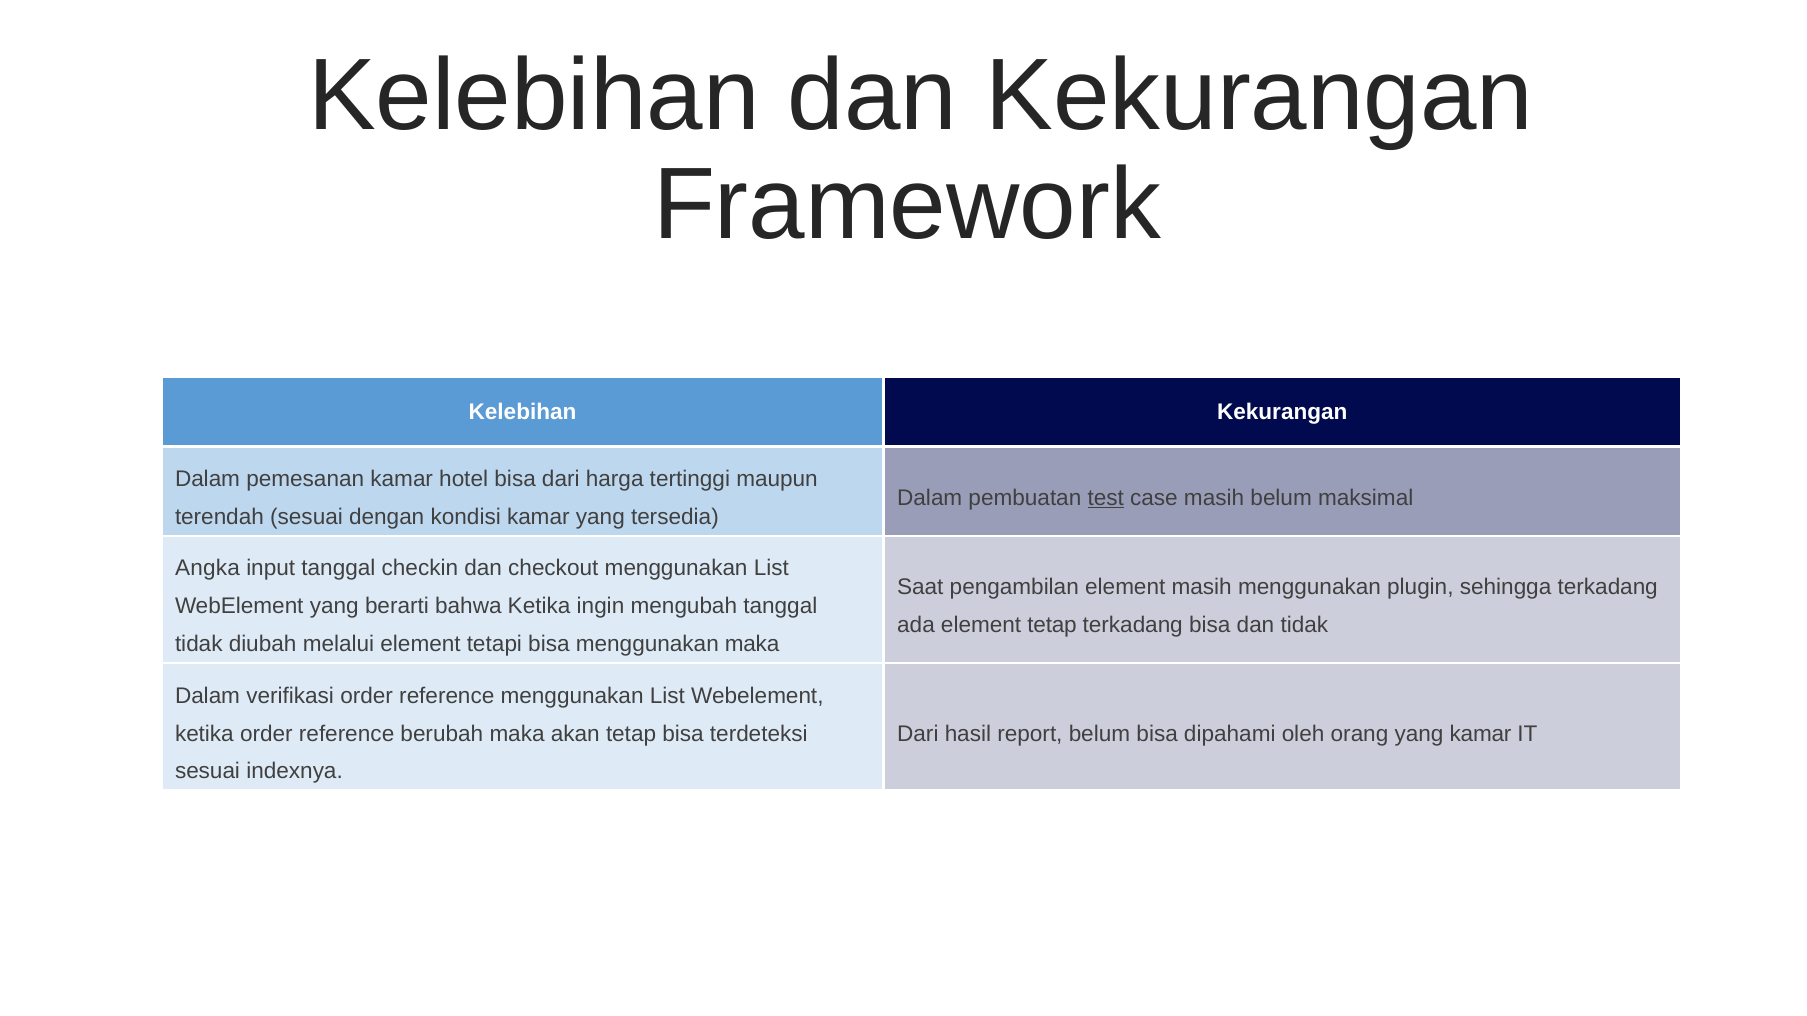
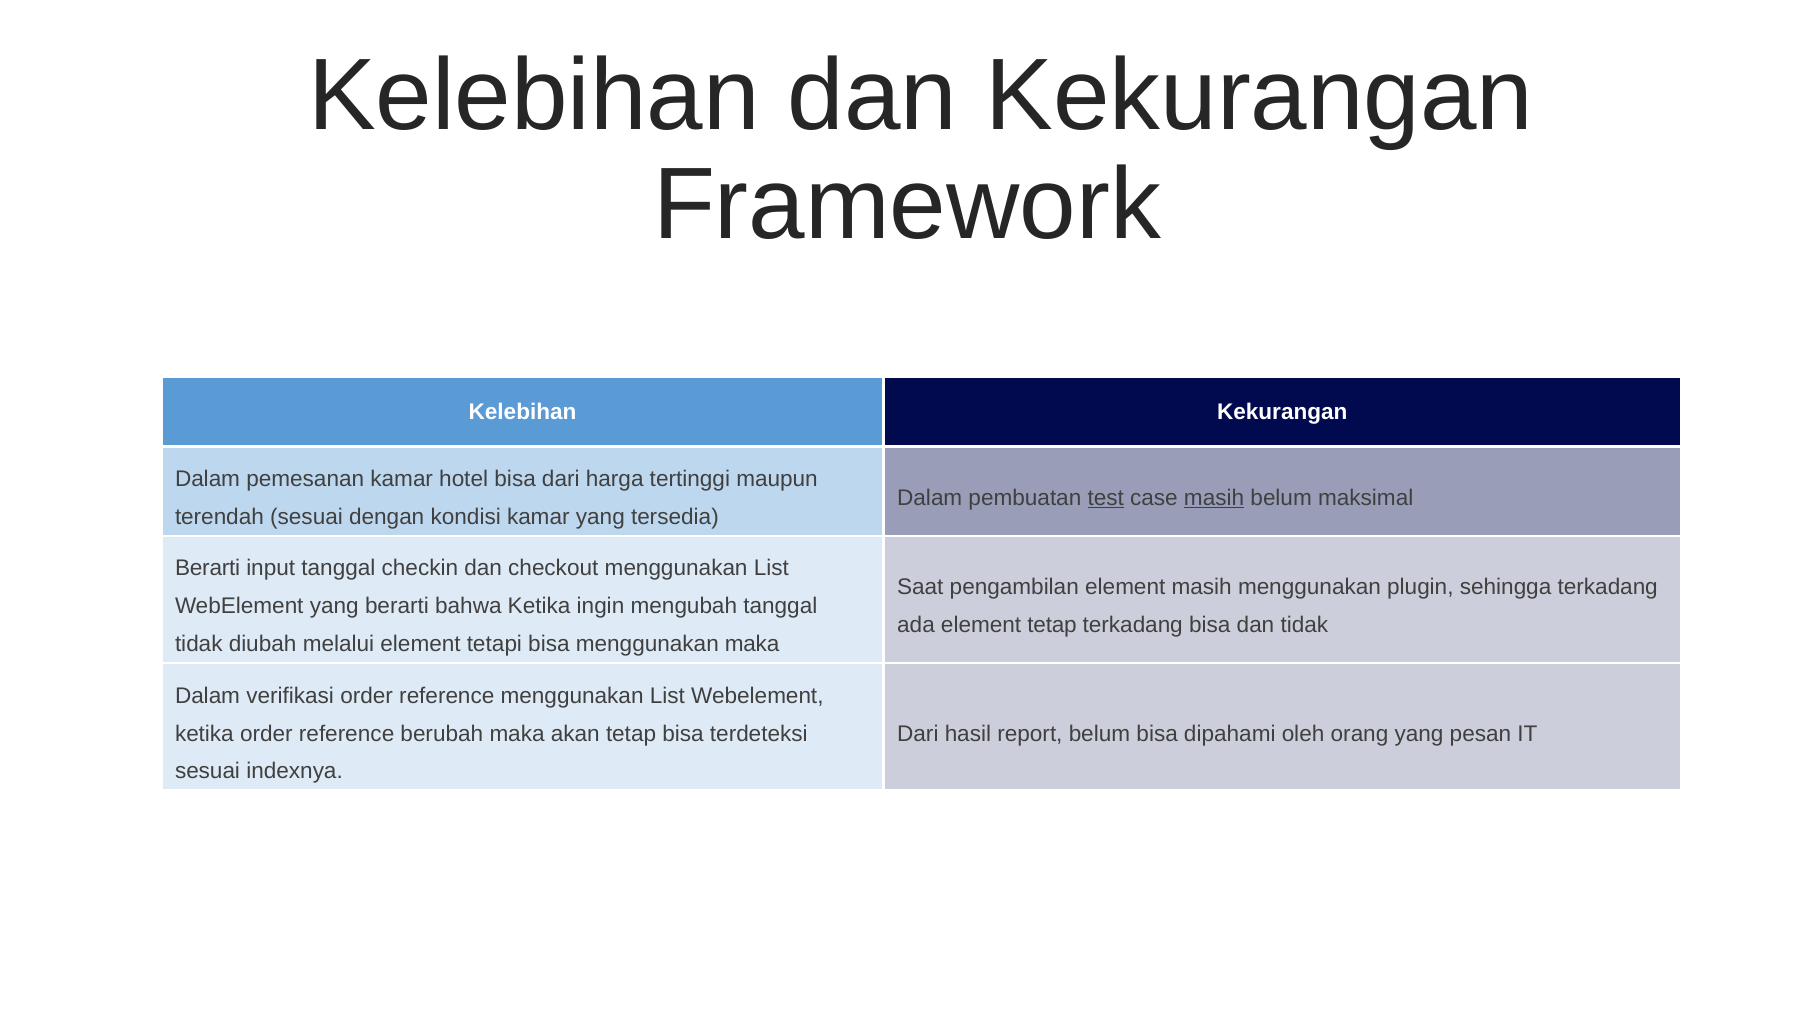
masih at (1214, 498) underline: none -> present
Angka at (207, 569): Angka -> Berarti
yang kamar: kamar -> pesan
